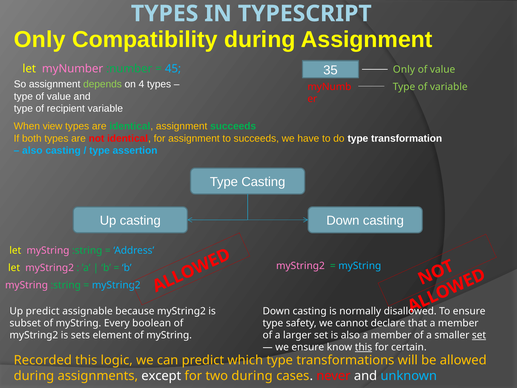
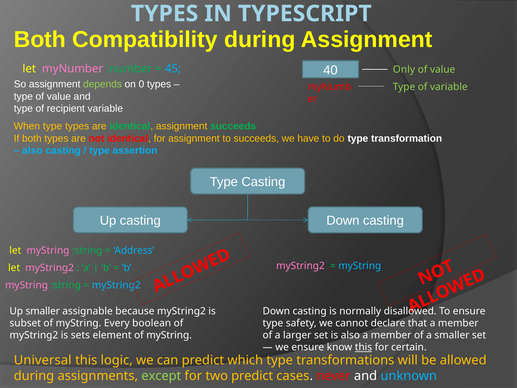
Only at (40, 39): Only -> Both
35: 35 -> 40
4: 4 -> 0
When view: view -> type
Up predict: predict -> smaller
set at (479, 335) underline: present -> none
Recorded: Recorded -> Universal
except colour: white -> light green
two during: during -> predict
